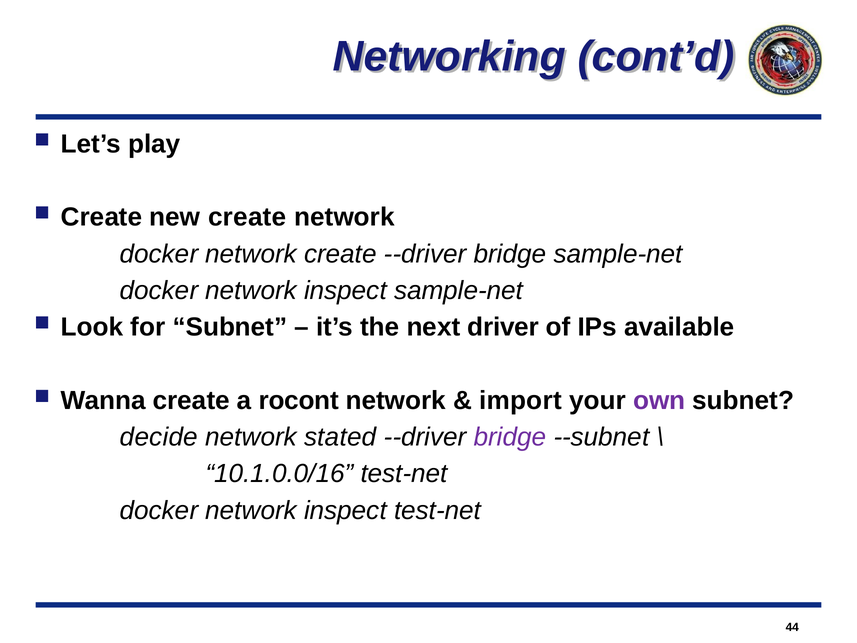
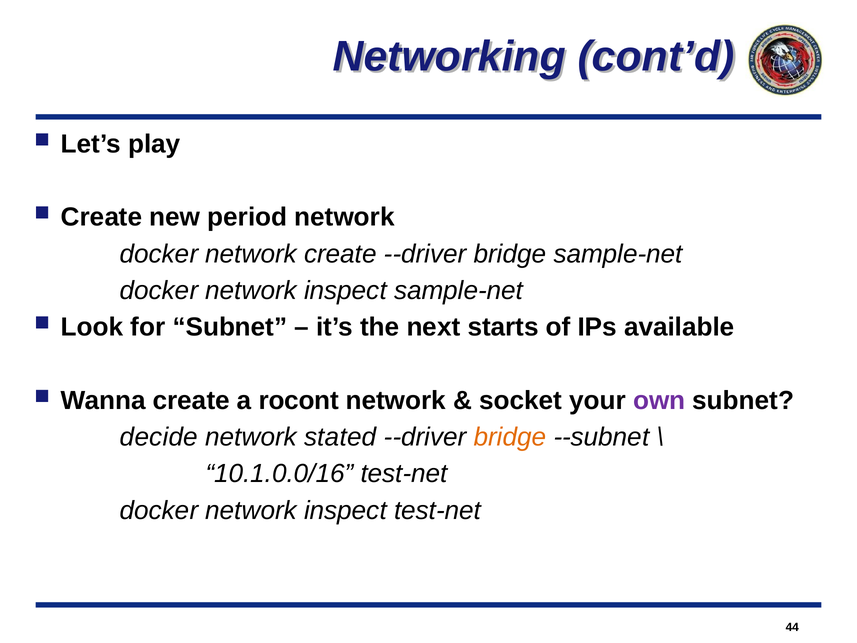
new create: create -> period
driver: driver -> starts
import: import -> socket
bridge at (510, 437) colour: purple -> orange
